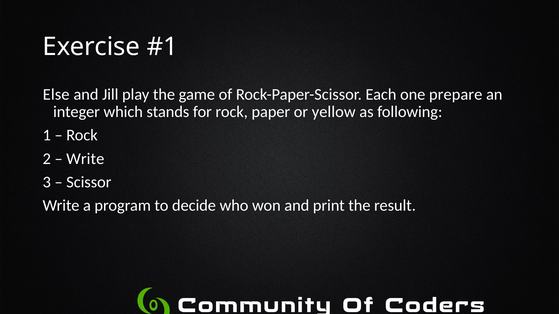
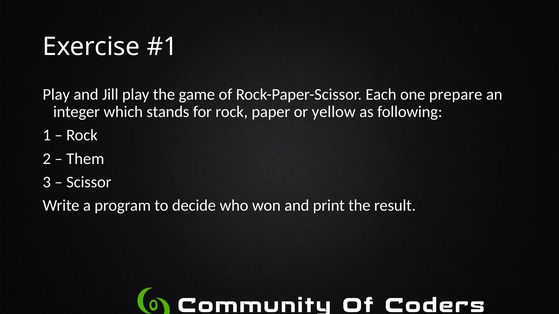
Else at (56, 94): Else -> Play
Write at (85, 159): Write -> Them
